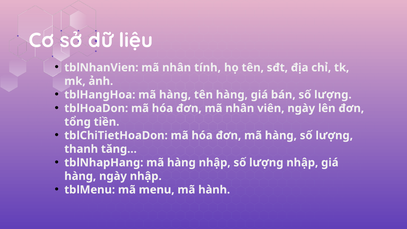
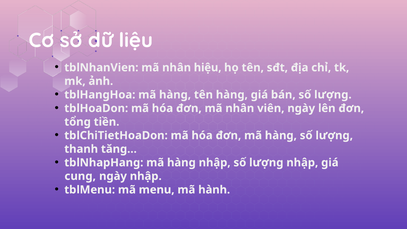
tính: tính -> hiệu
hàng at (80, 176): hàng -> cung
